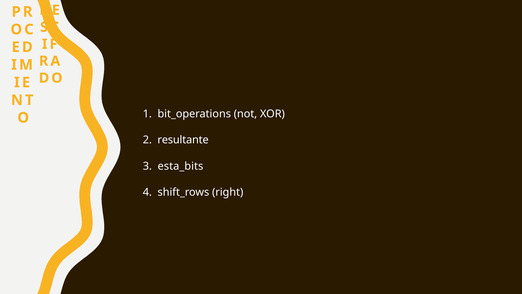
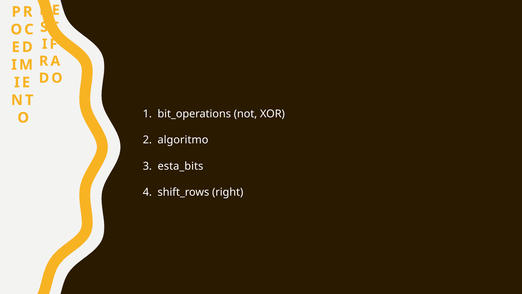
resultante: resultante -> algoritmo
